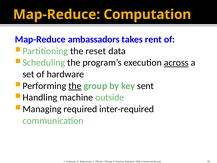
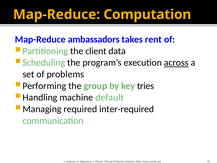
reset: reset -> client
hardware: hardware -> problems
the at (75, 86) underline: present -> none
sent: sent -> tries
outside: outside -> default
